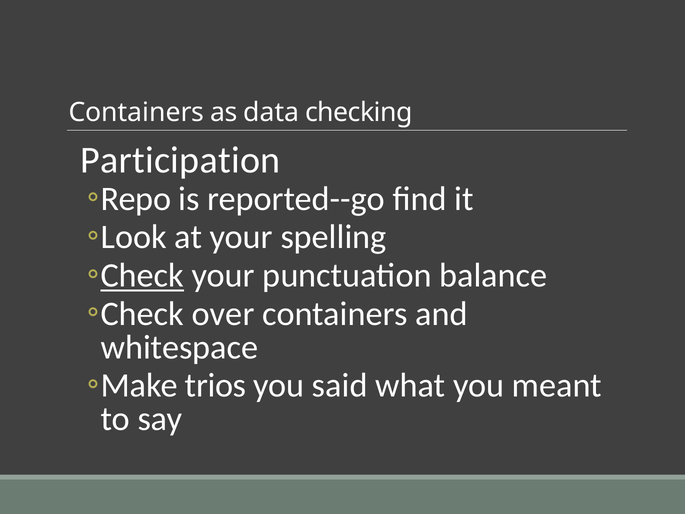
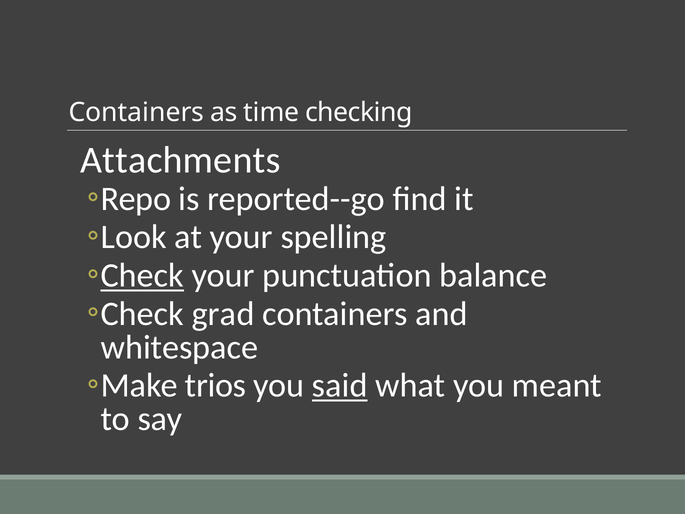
data: data -> time
Participation: Participation -> Attachments
over: over -> grad
said underline: none -> present
